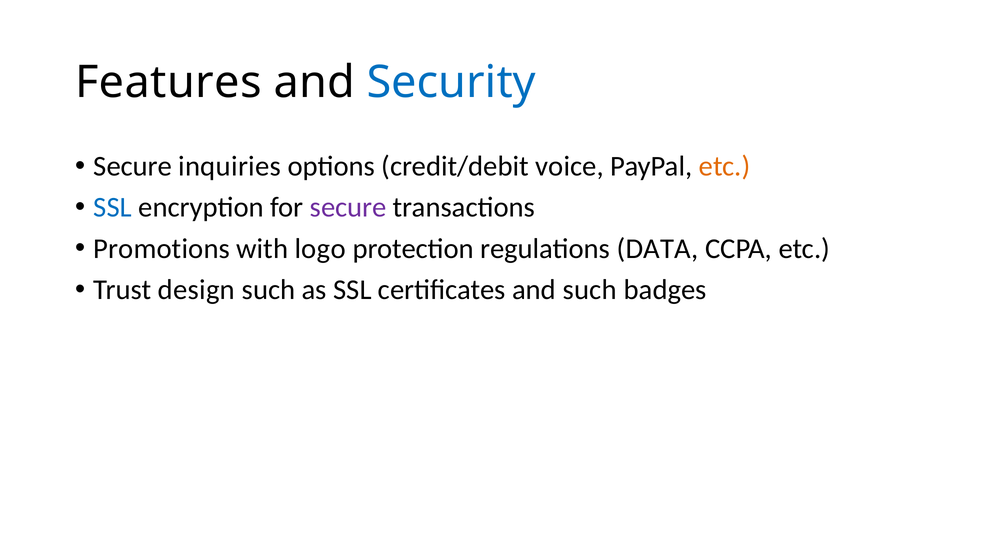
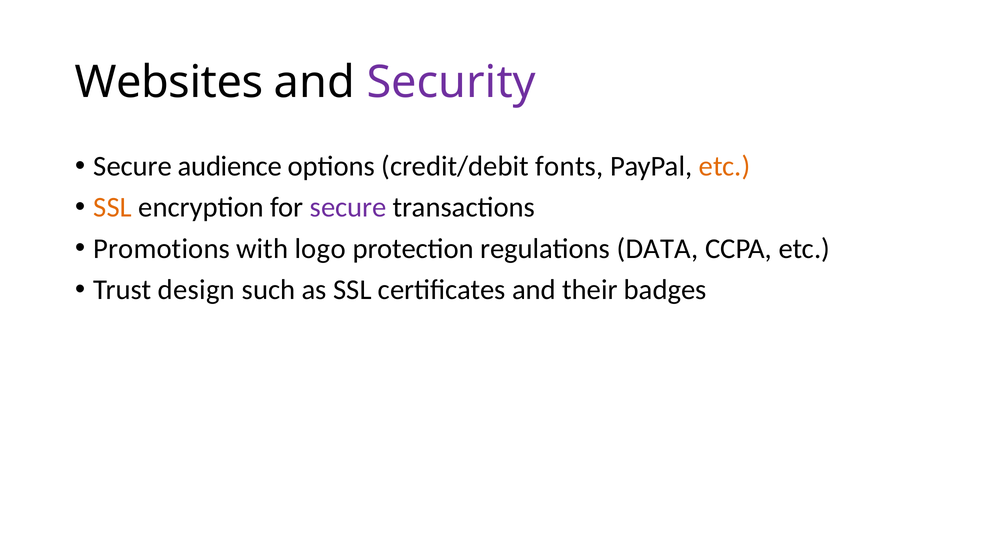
Features: Features -> Websites
Security colour: blue -> purple
inquiries: inquiries -> audience
voice: voice -> fonts
SSL at (113, 208) colour: blue -> orange
and such: such -> their
